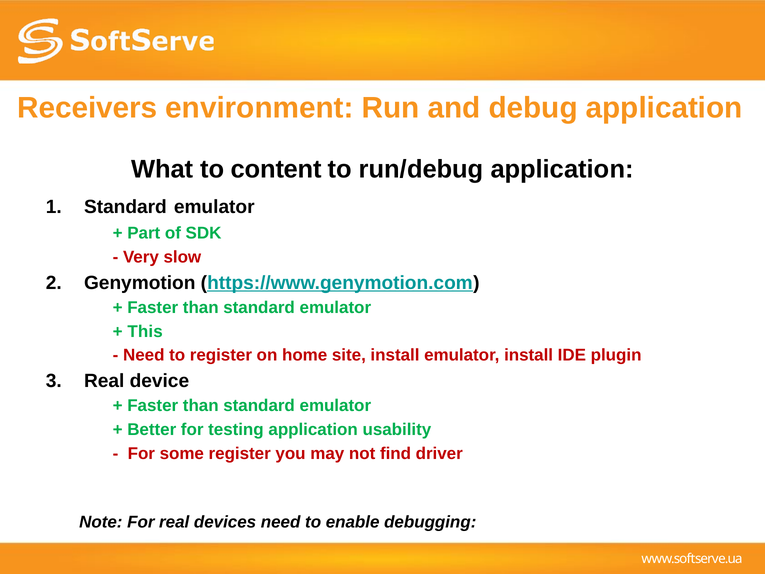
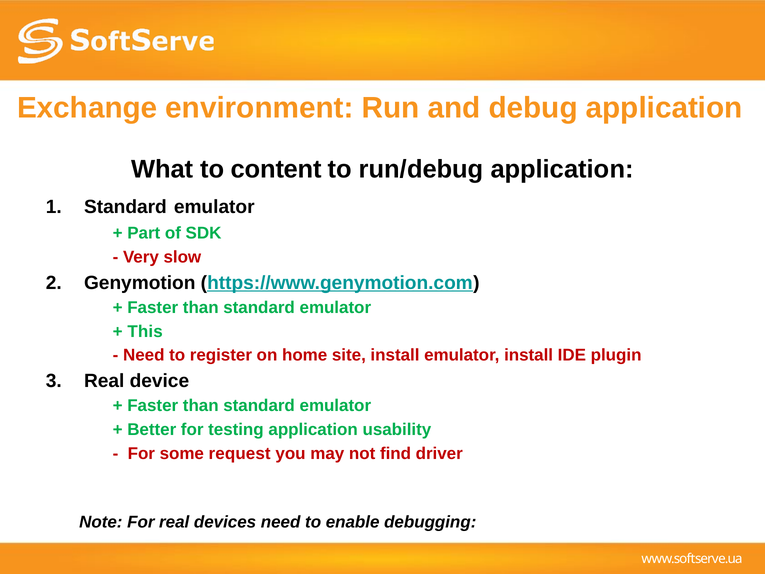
Receivers: Receivers -> Exchange
some register: register -> request
